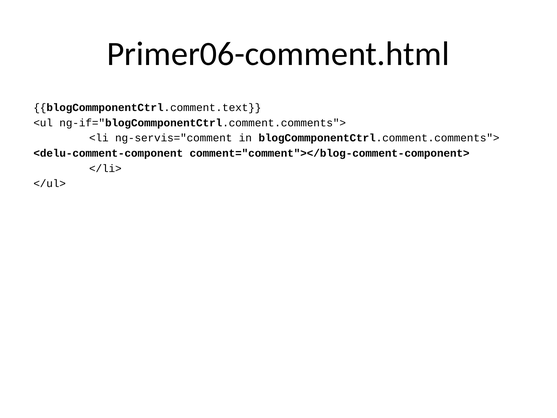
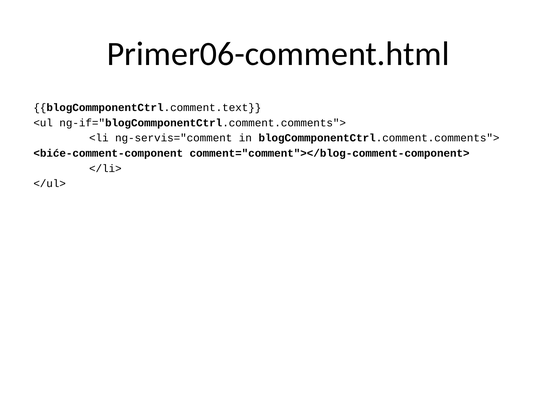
<delu-comment-component: <delu-comment-component -> <biće-comment-component
